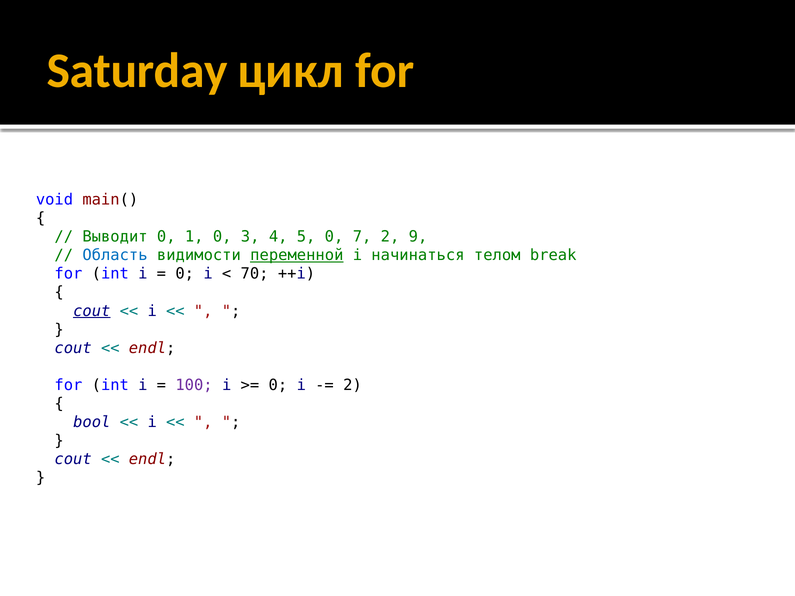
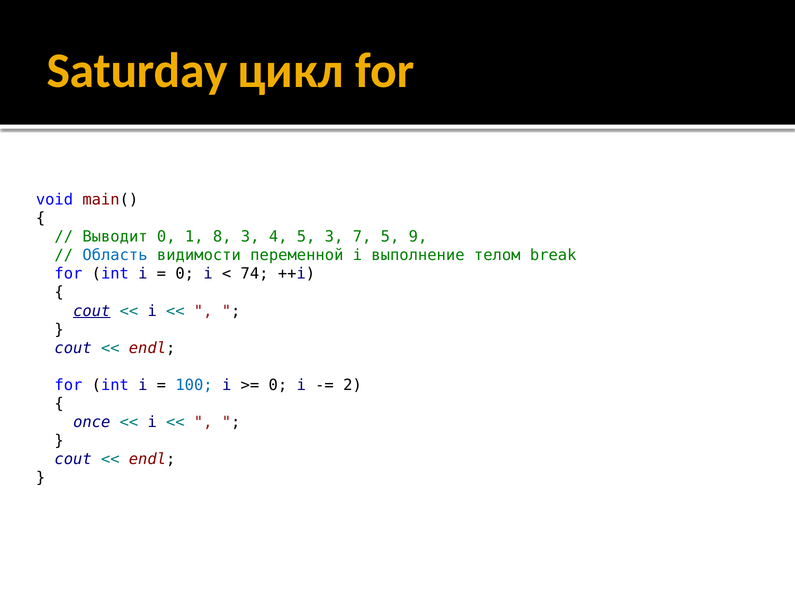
1 0: 0 -> 8
5 0: 0 -> 3
7 2: 2 -> 5
переменной underline: present -> none
начинаться: начинаться -> выполнение
70: 70 -> 74
100 colour: purple -> blue
bool: bool -> once
